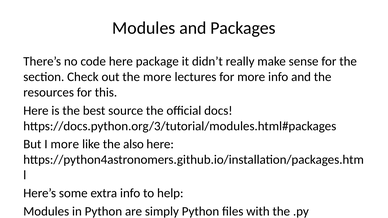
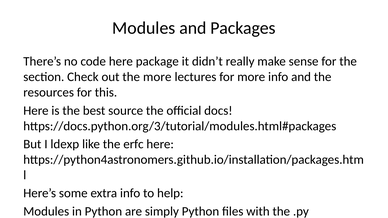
I more: more -> ldexp
the also: also -> erfc
